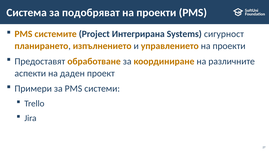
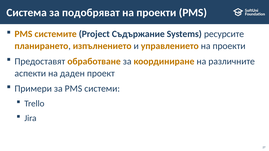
Интегрирана: Интегрирана -> Съдържание
сигурност: сигурност -> ресурсите
